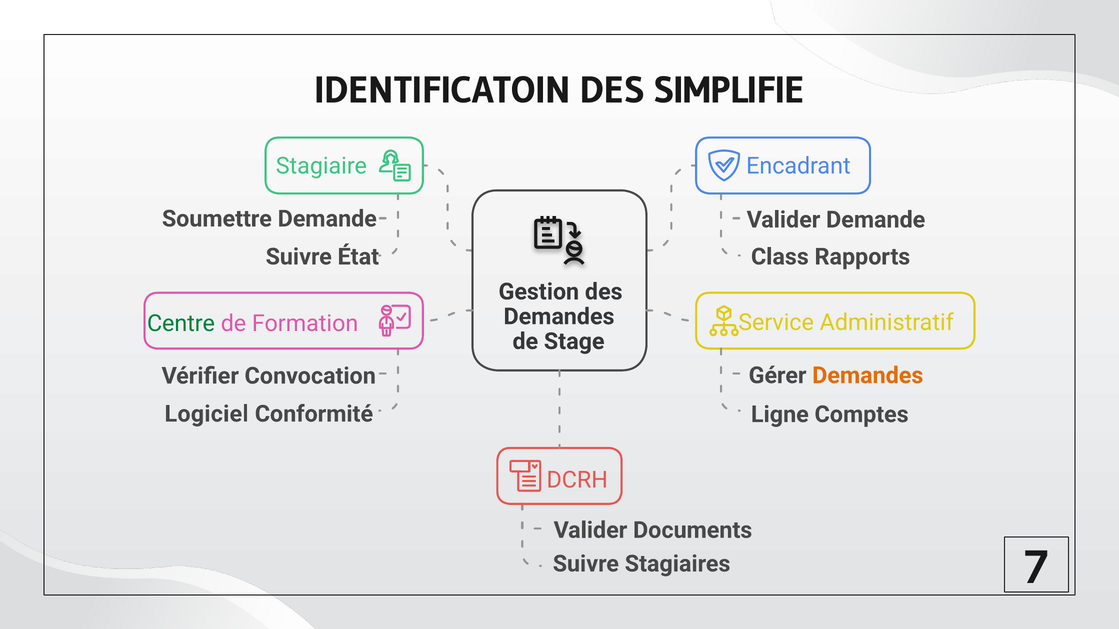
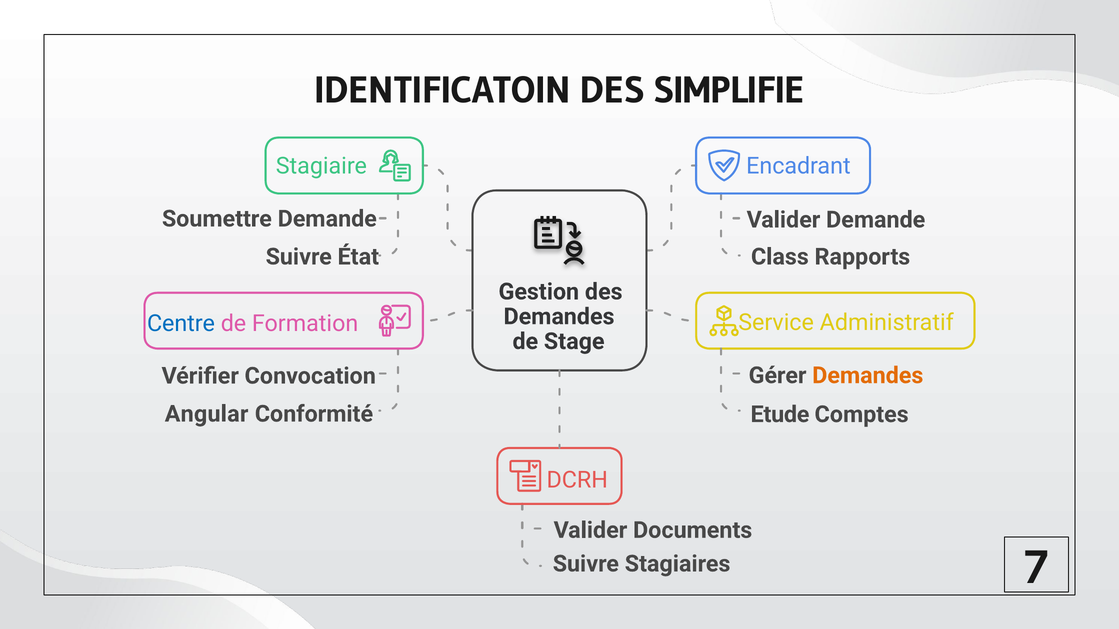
Centre colour: green -> blue
Logiciel: Logiciel -> Angular
Ligne: Ligne -> Etude
